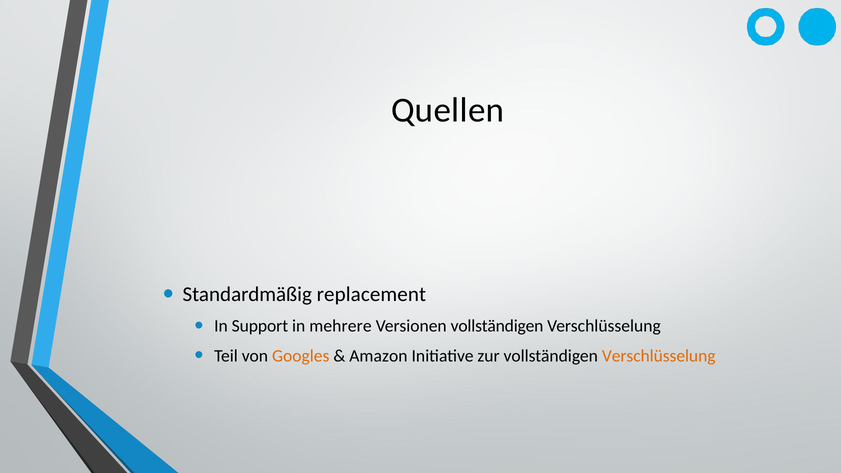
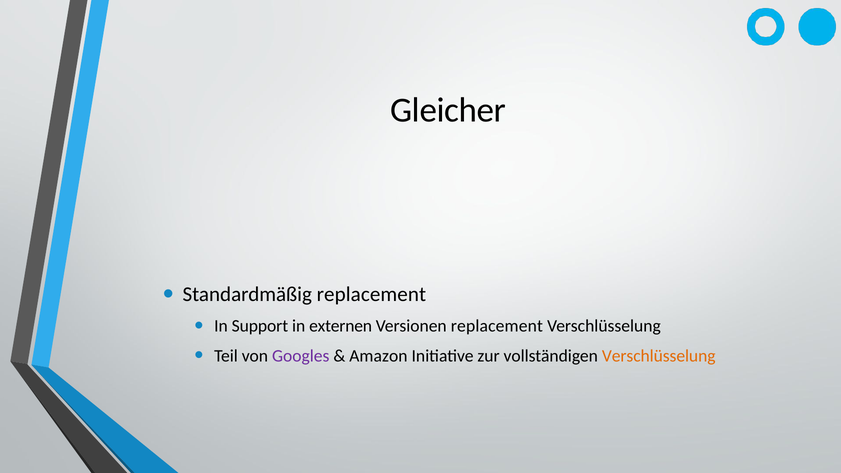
Quellen: Quellen -> Gleicher
mehrere: mehrere -> externen
Versionen vollständigen: vollständigen -> replacement
Googles colour: orange -> purple
